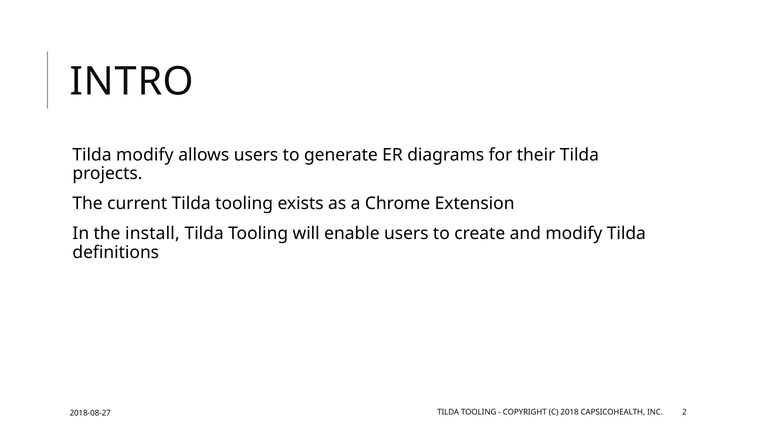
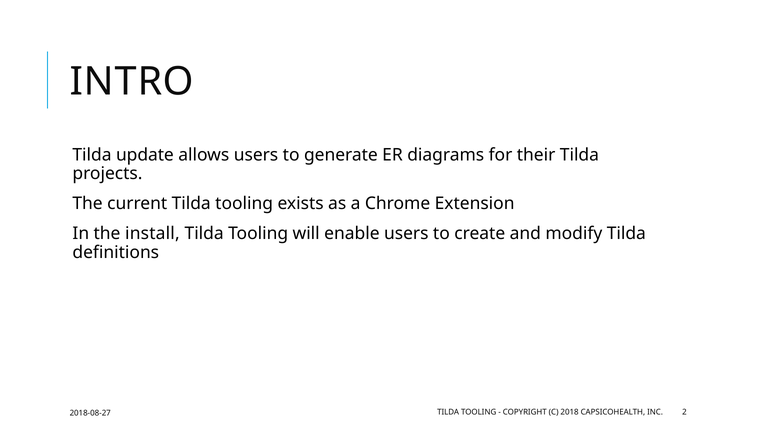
Tilda modify: modify -> update
